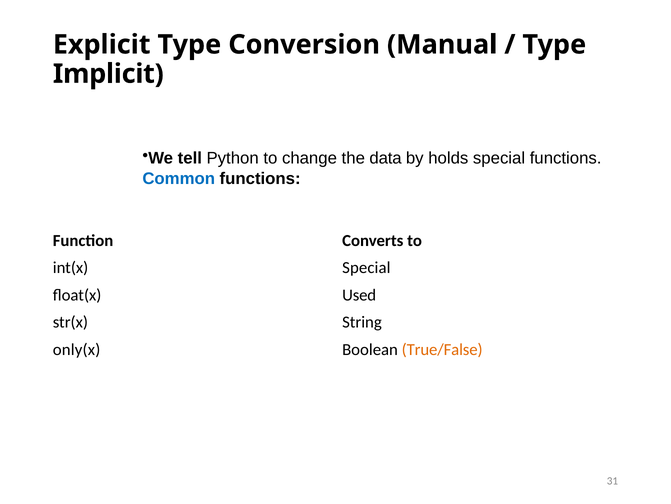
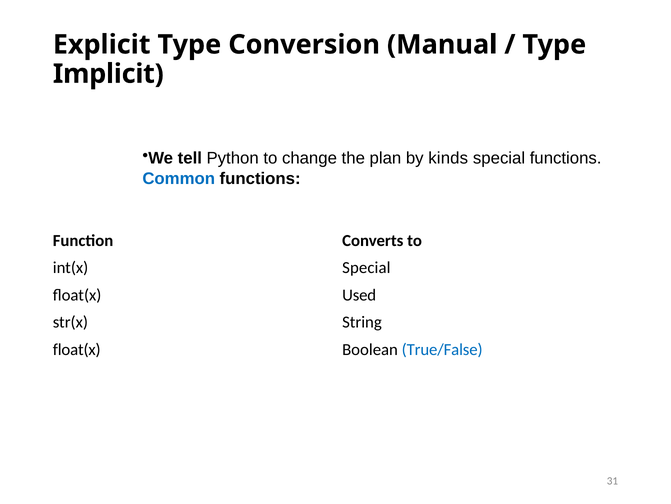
data: data -> plan
holds: holds -> kinds
only(x at (77, 349): only(x -> float(x
True/False colour: orange -> blue
